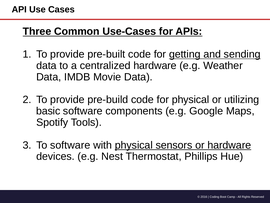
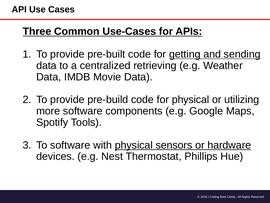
centralized hardware: hardware -> retrieving
basic: basic -> more
